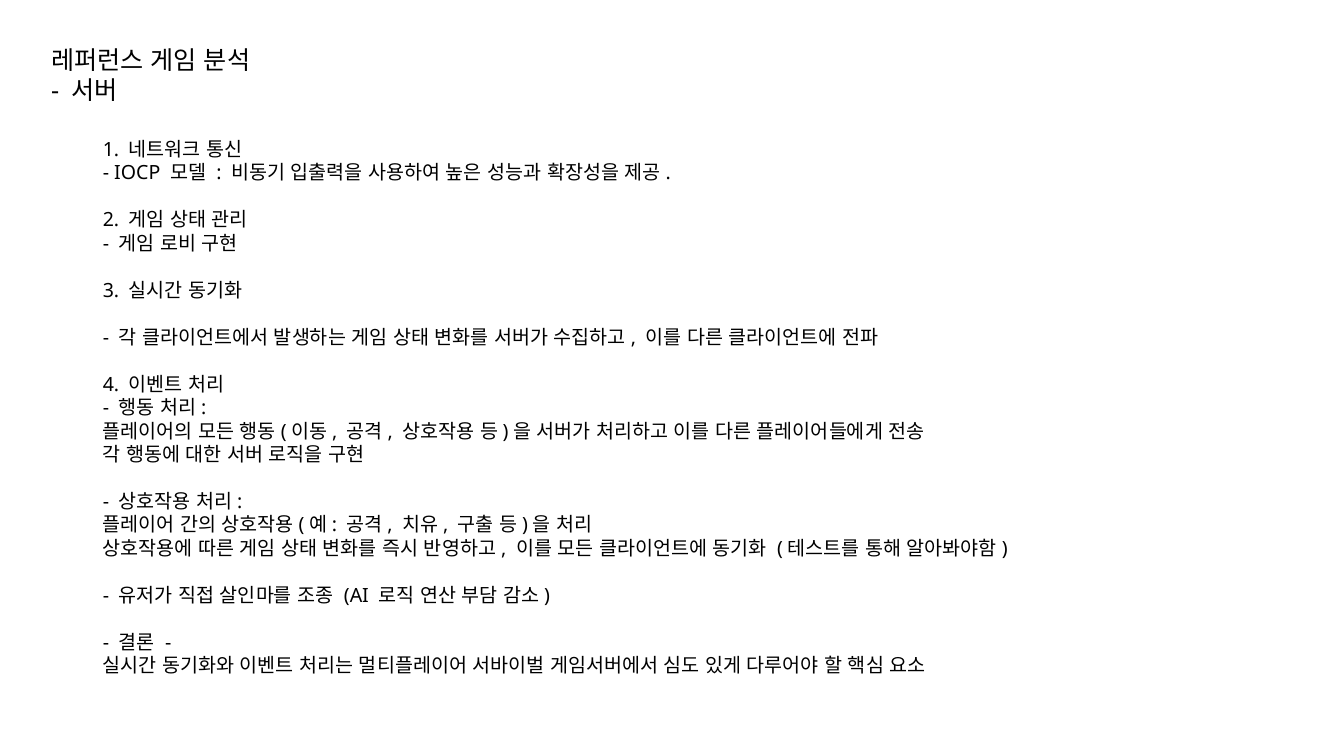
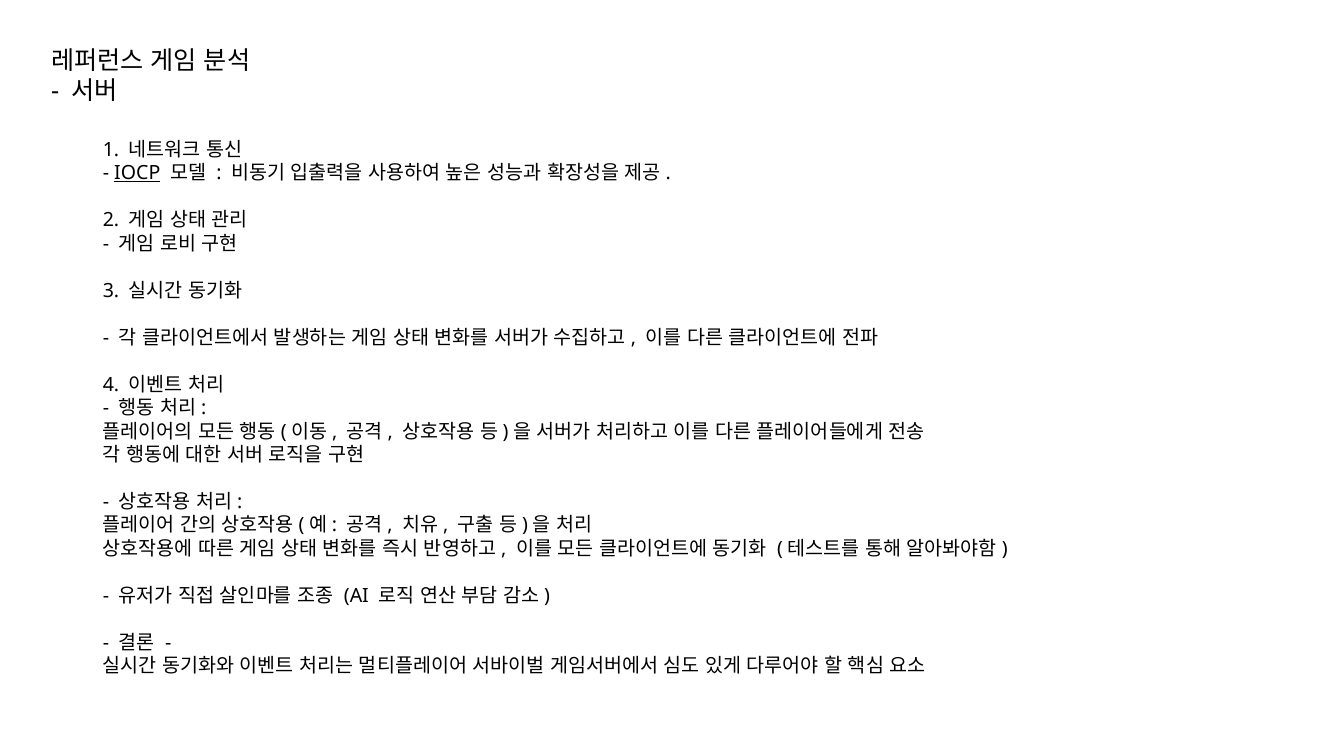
IOCP underline: none -> present
